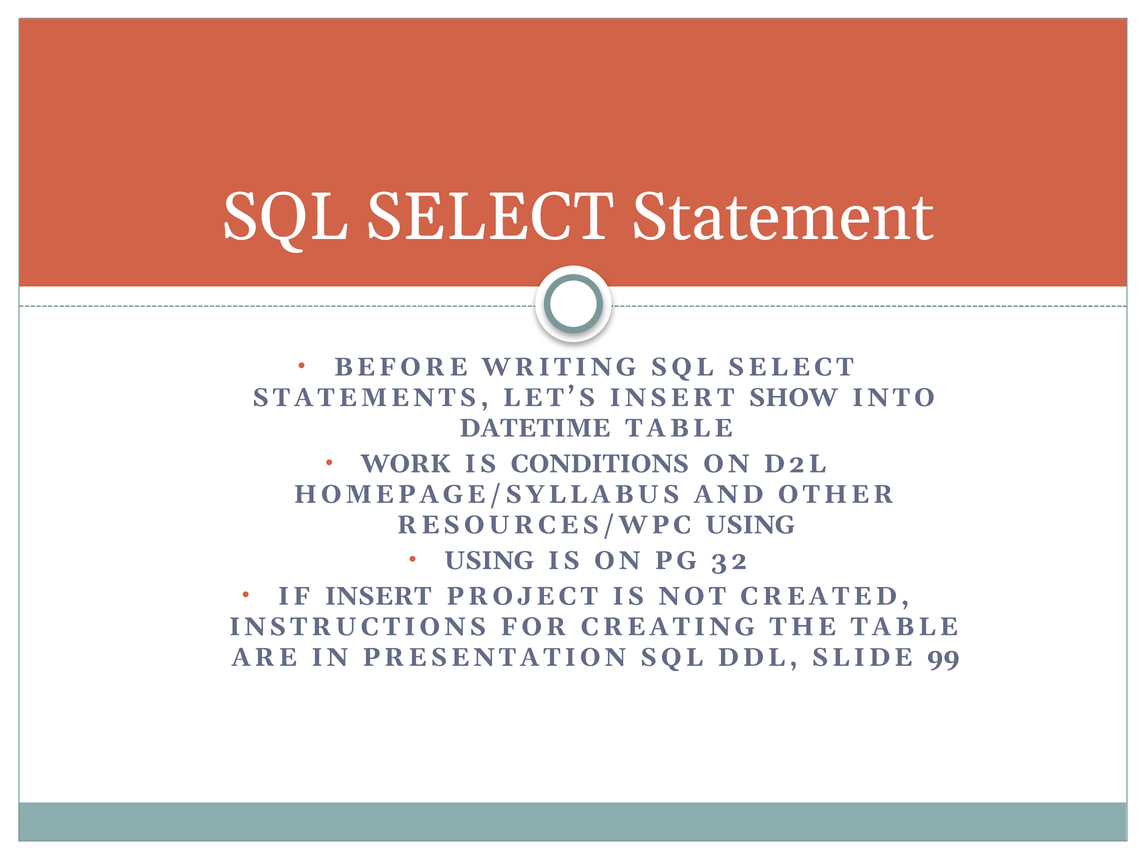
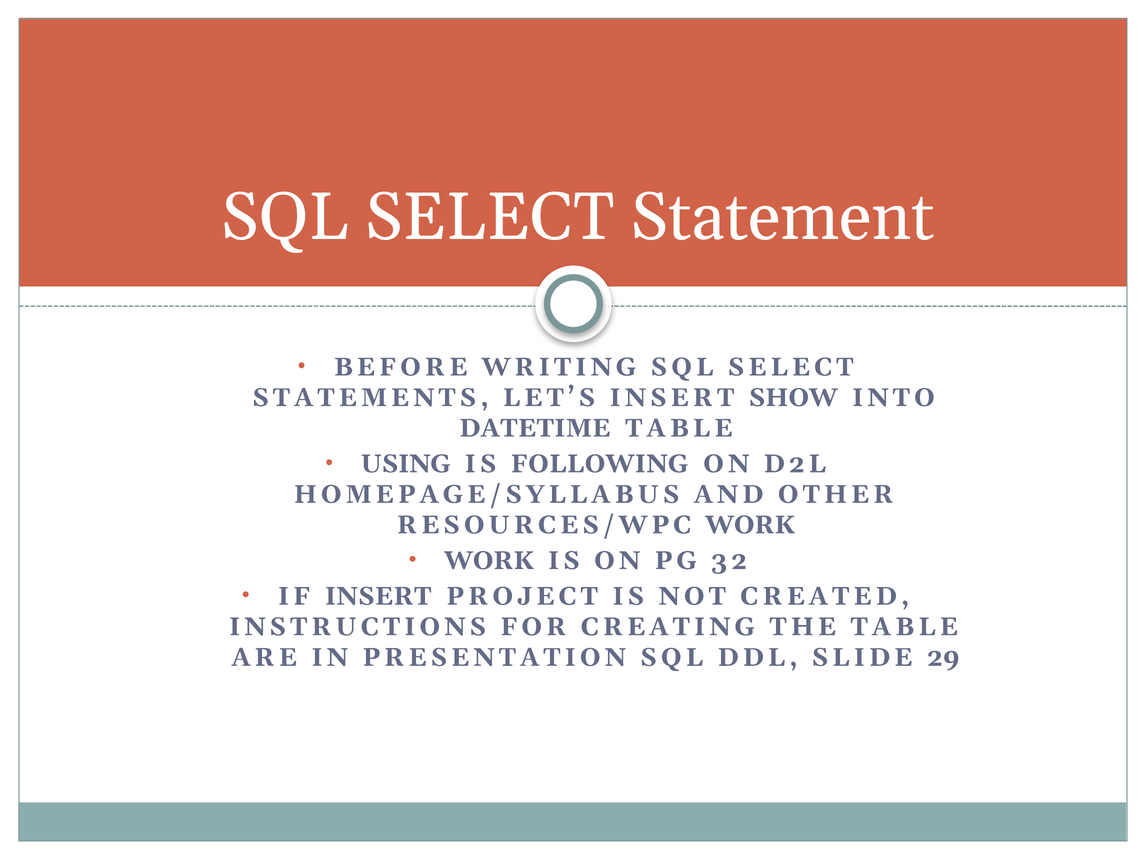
WORK: WORK -> USING
CONDITIONS: CONDITIONS -> FOLLOWING
RESOURCES/WPC USING: USING -> WORK
USING at (489, 560): USING -> WORK
99: 99 -> 29
